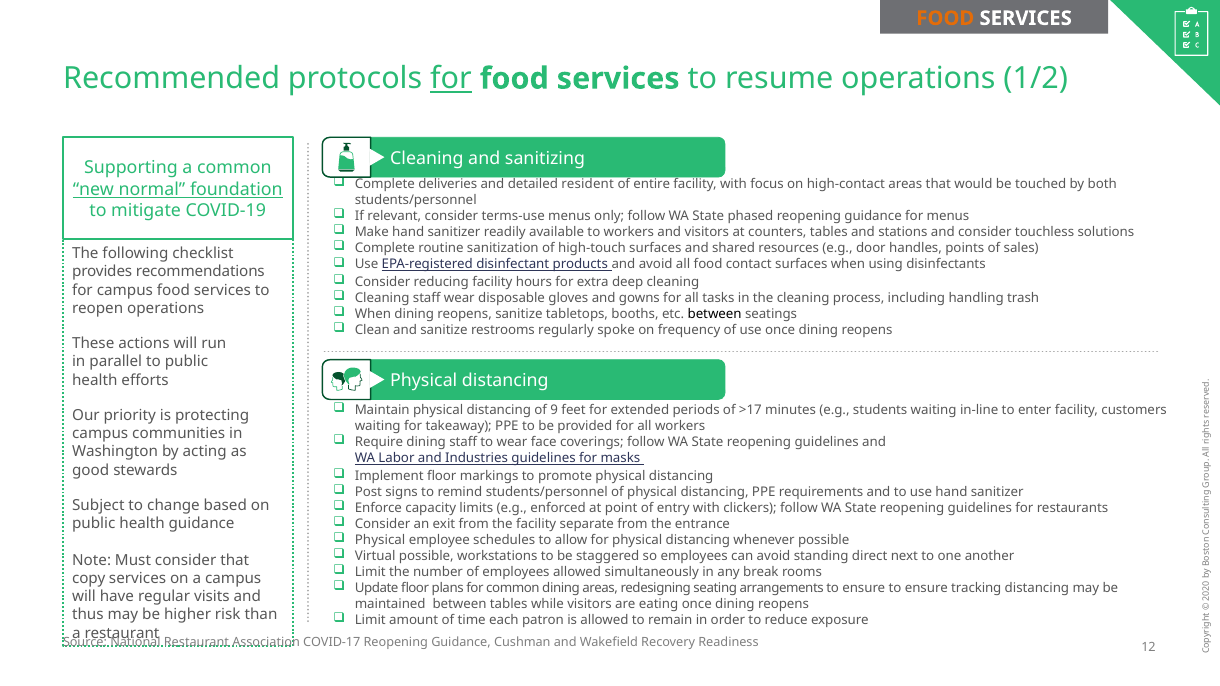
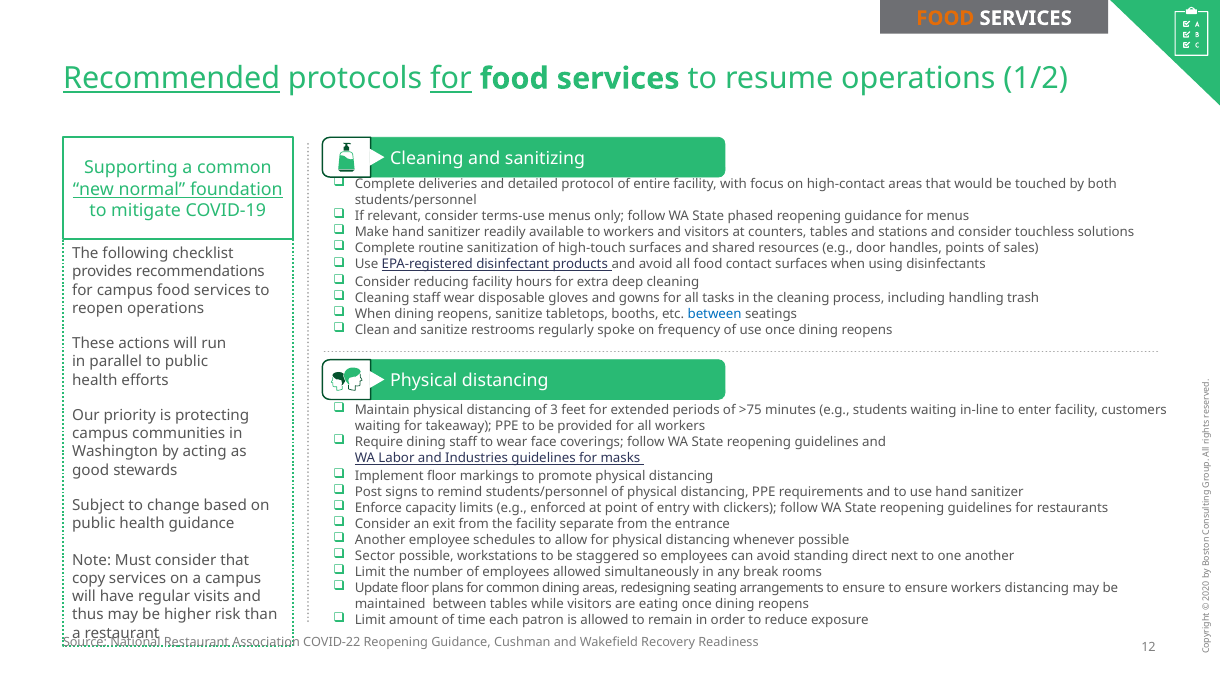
Recommended underline: none -> present
resident: resident -> protocol
between at (715, 314) colour: black -> blue
9: 9 -> 3
>17: >17 -> >75
Physical at (380, 540): Physical -> Another
Virtual: Virtual -> Sector
ensure tracking: tracking -> workers
COVID-17: COVID-17 -> COVID-22
